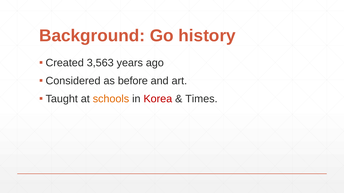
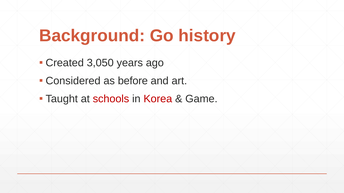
3,563: 3,563 -> 3,050
schools colour: orange -> red
Times: Times -> Game
